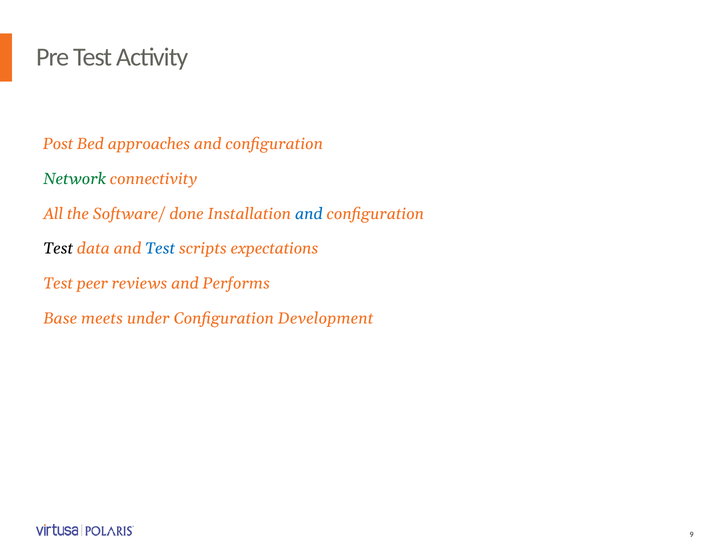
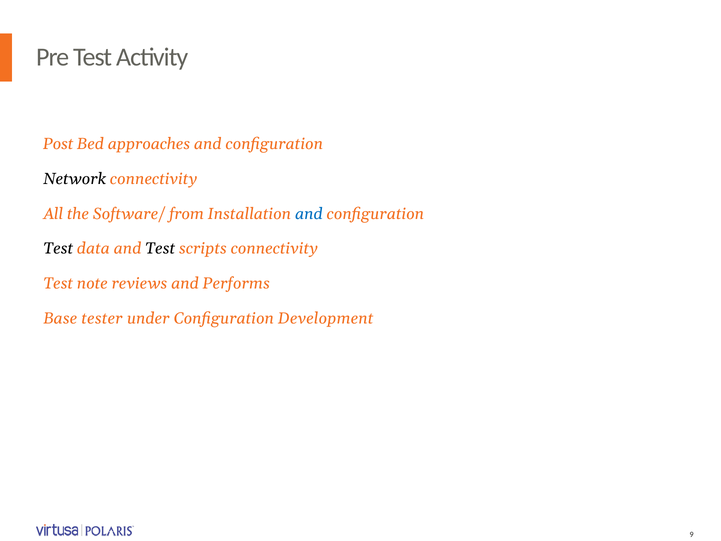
Network colour: green -> black
done: done -> from
Test at (160, 249) colour: blue -> black
scripts expectations: expectations -> connectivity
peer: peer -> note
meets: meets -> tester
